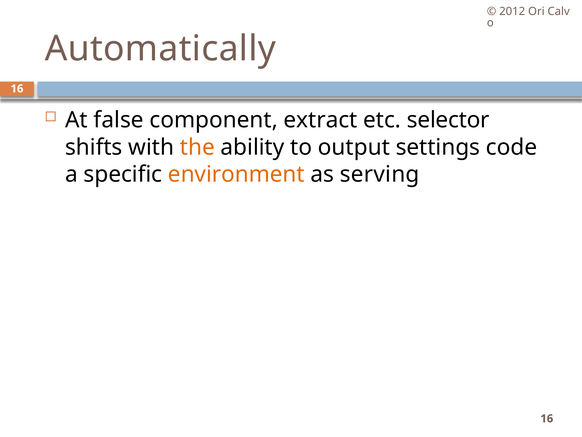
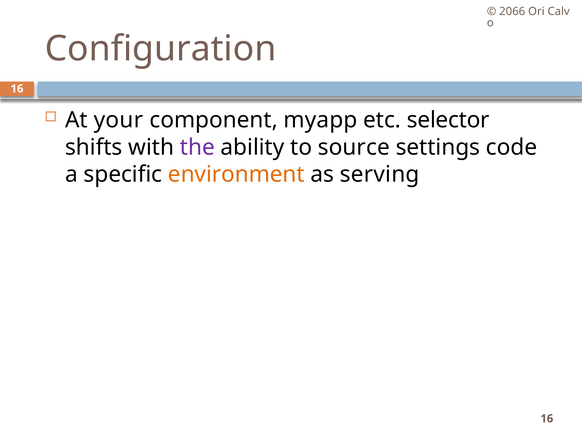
2012: 2012 -> 2066
Automatically: Automatically -> Configuration
false: false -> your
extract: extract -> myapp
the colour: orange -> purple
output: output -> source
